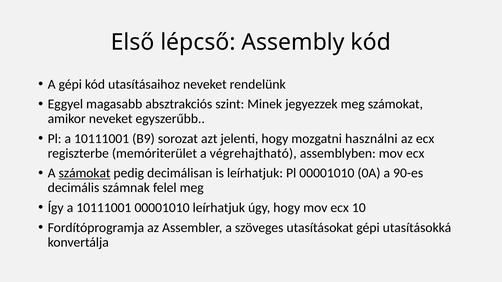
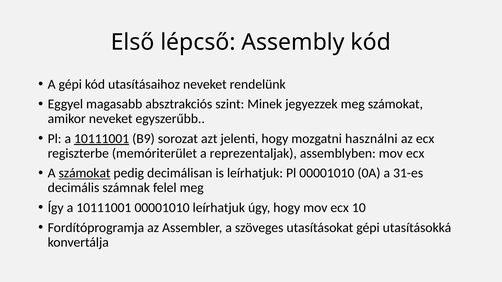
10111001 at (102, 139) underline: none -> present
végrehajtható: végrehajtható -> reprezentaljak
90-es: 90-es -> 31-es
